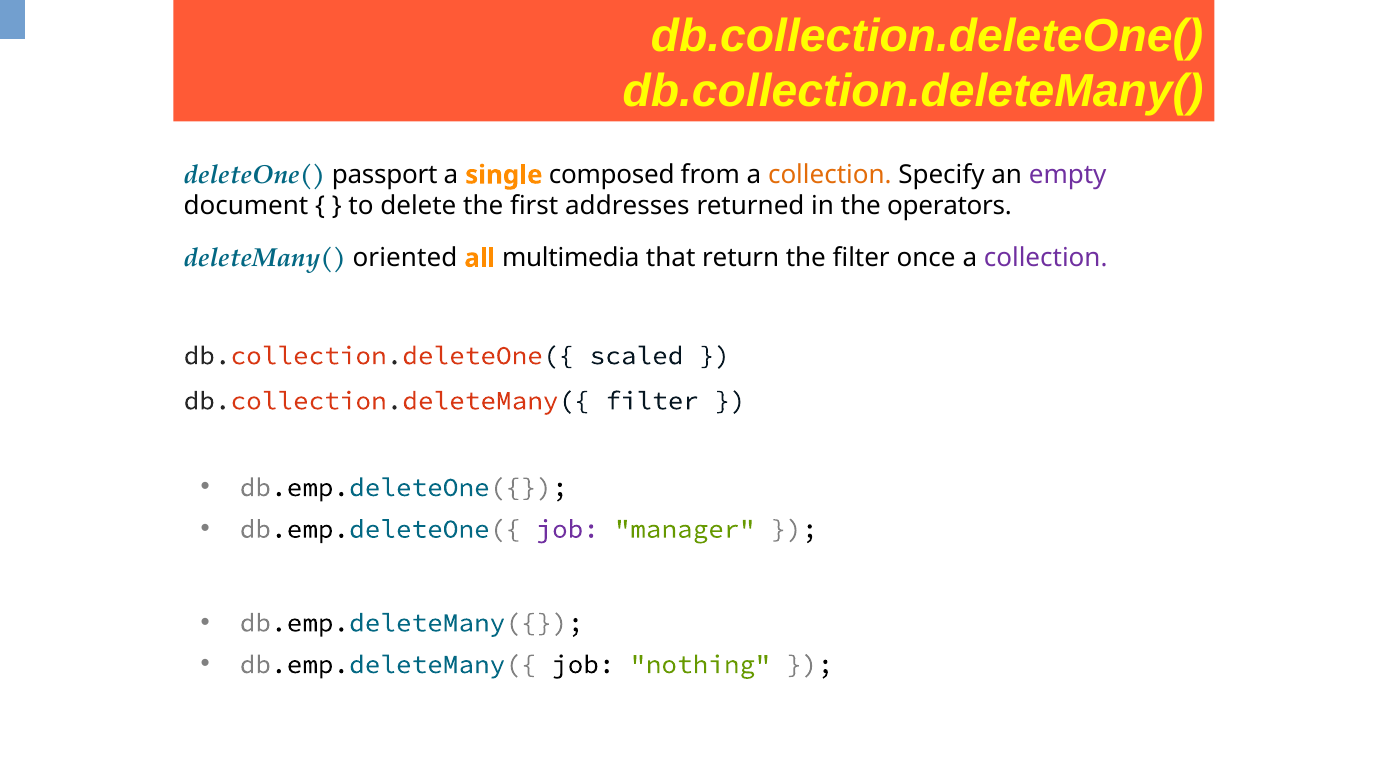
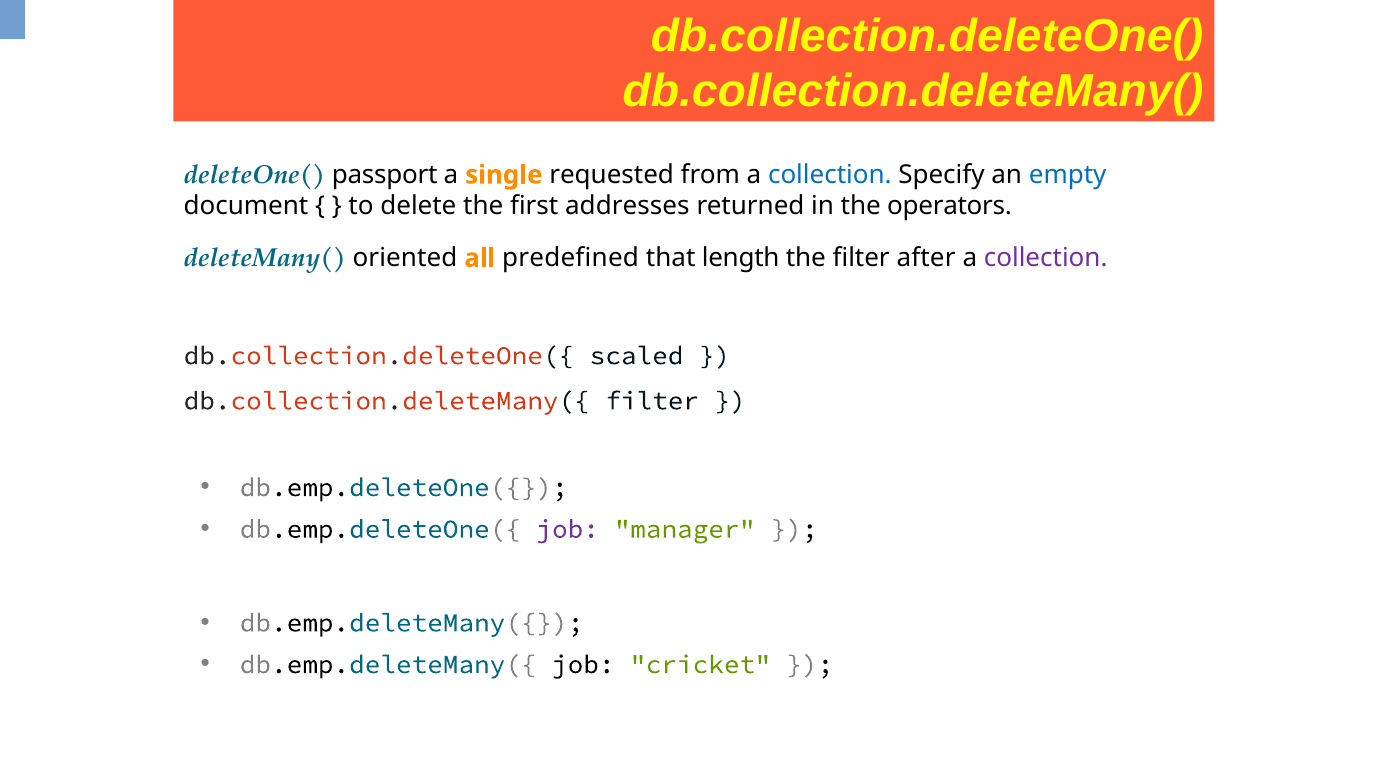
composed: composed -> requested
collection at (830, 175) colour: orange -> blue
empty colour: purple -> blue
multimedia: multimedia -> predefined
return: return -> length
once: once -> after
nothing: nothing -> cricket
